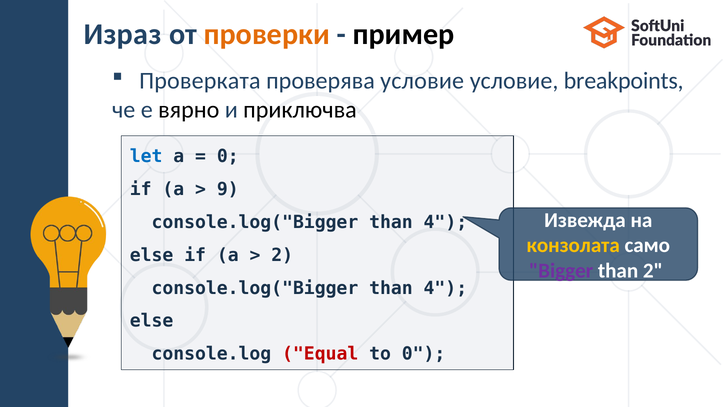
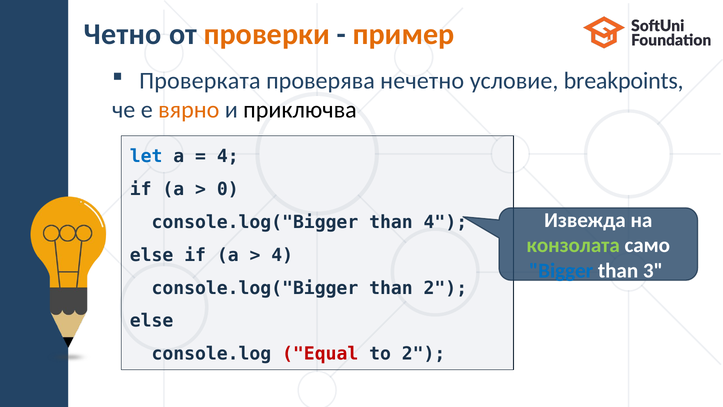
Израз: Израз -> Четно
пример colour: black -> orange
проверява условие: условие -> нечетно
вярно colour: black -> orange
0 at (228, 156): 0 -> 4
9: 9 -> 0
конзолата colour: yellow -> light green
2 at (282, 255): 2 -> 4
Bigger colour: purple -> blue
than 2: 2 -> 3
4 at (445, 288): 4 -> 2
to 0: 0 -> 2
